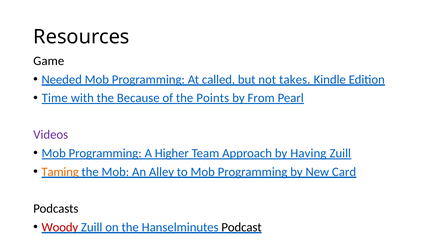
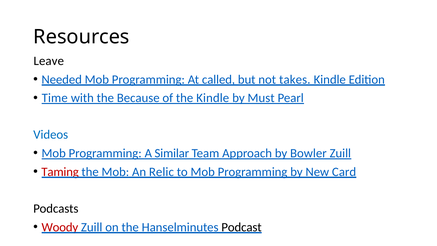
Game: Game -> Leave
the Points: Points -> Kindle
From: From -> Must
Videos colour: purple -> blue
Higher: Higher -> Similar
Having: Having -> Bowler
Taming colour: orange -> red
Alley: Alley -> Relic
